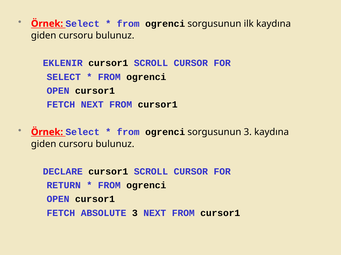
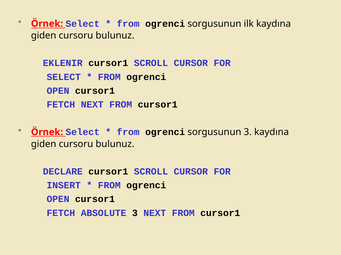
RETURN: RETURN -> INSERT
